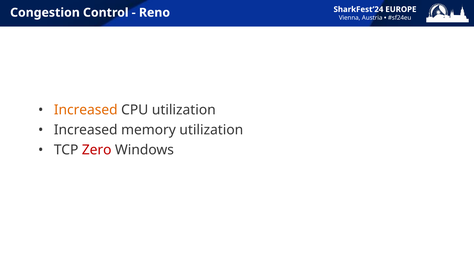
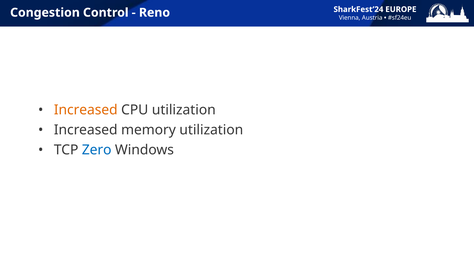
Zero colour: red -> blue
